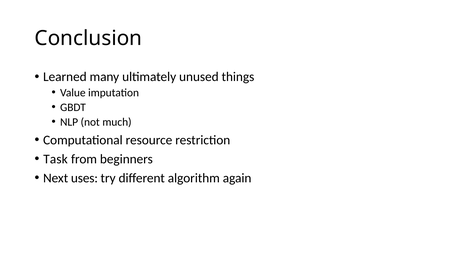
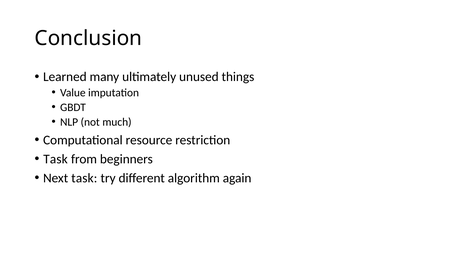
Next uses: uses -> task
